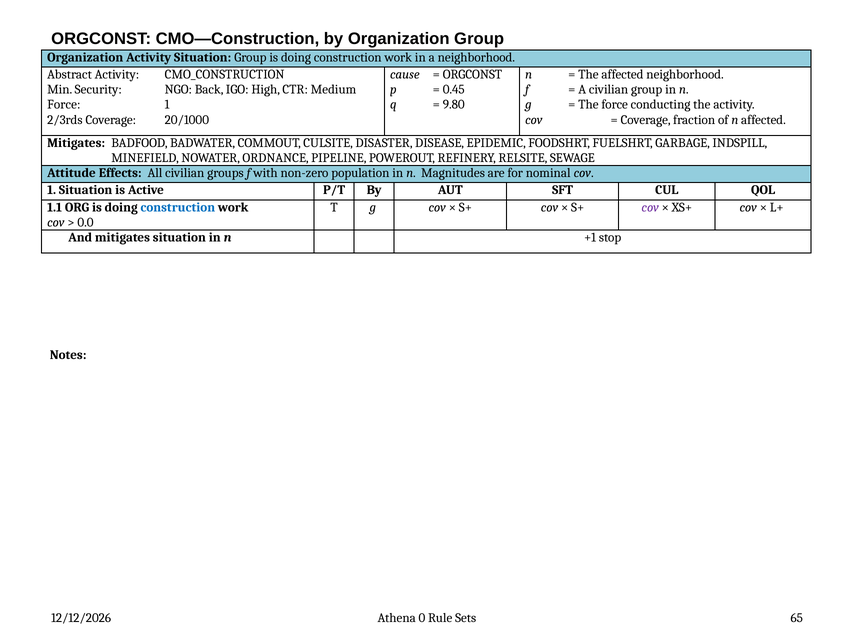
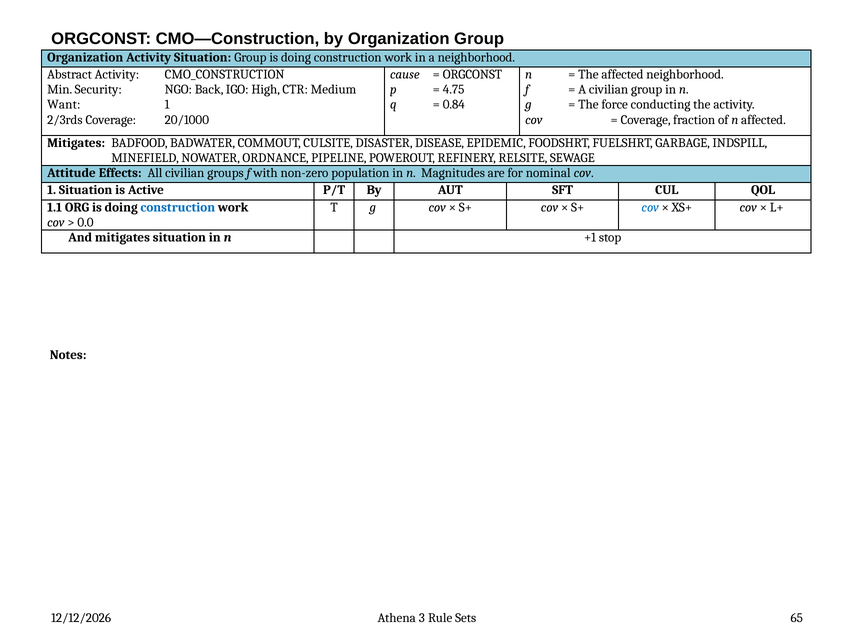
0.45: 0.45 -> 4.75
Force at (64, 105): Force -> Want
9.80: 9.80 -> 0.84
cov at (650, 207) colour: purple -> blue
0: 0 -> 3
